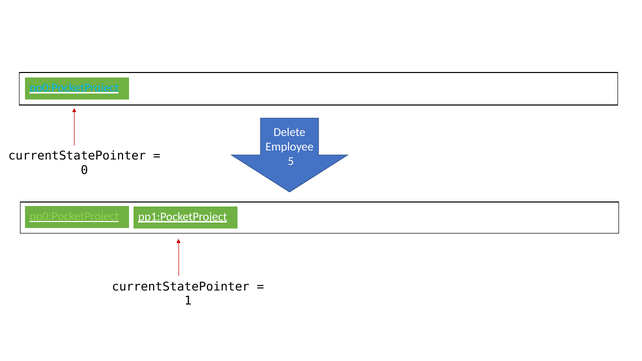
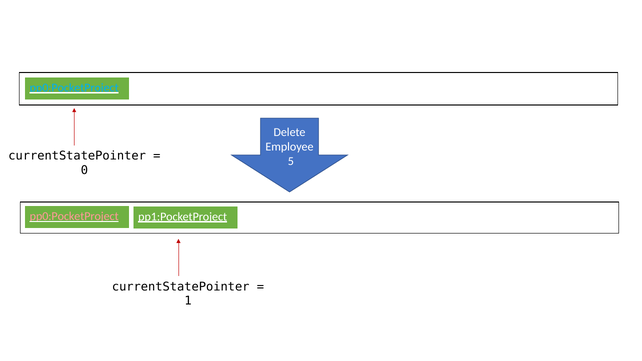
pp0:PocketProject at (74, 216) colour: light green -> pink
